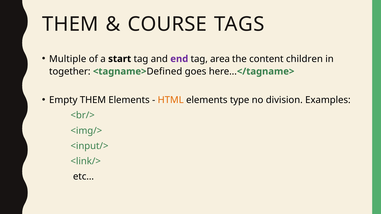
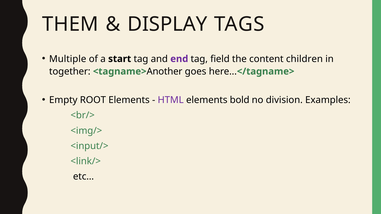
COURSE: COURSE -> DISPLAY
area: area -> field
Defined: Defined -> Another
Empty THEM: THEM -> ROOT
HTML colour: orange -> purple
type: type -> bold
